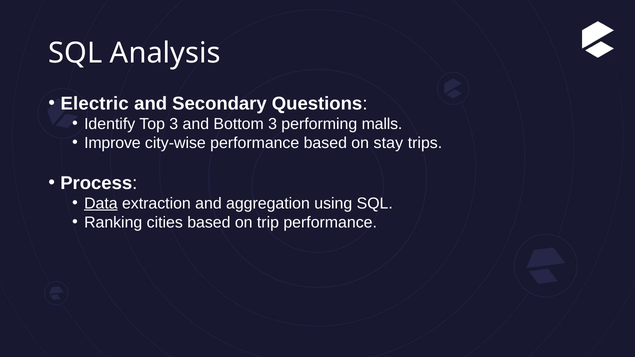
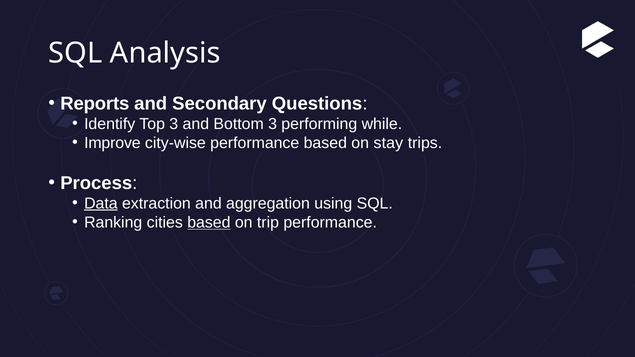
Electric: Electric -> Reports
malls: malls -> while
based at (209, 223) underline: none -> present
